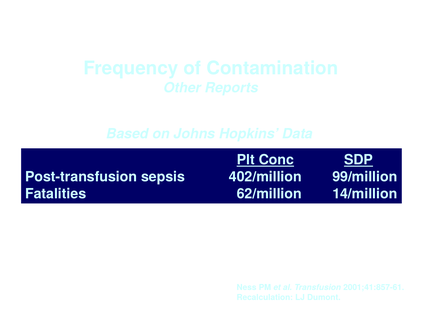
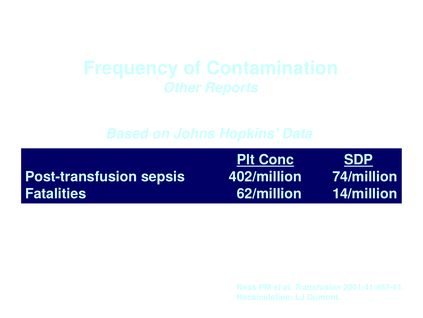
99/million: 99/million -> 74/million
